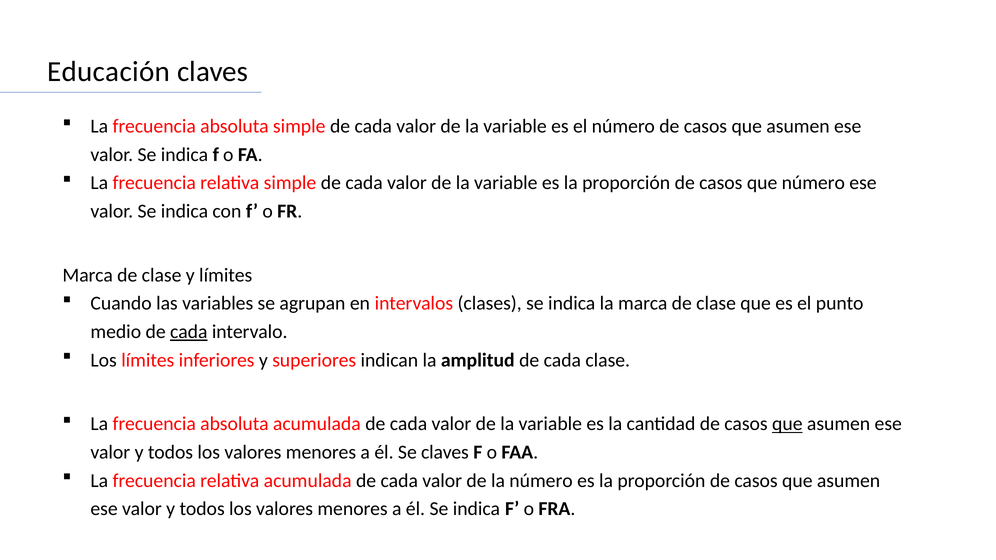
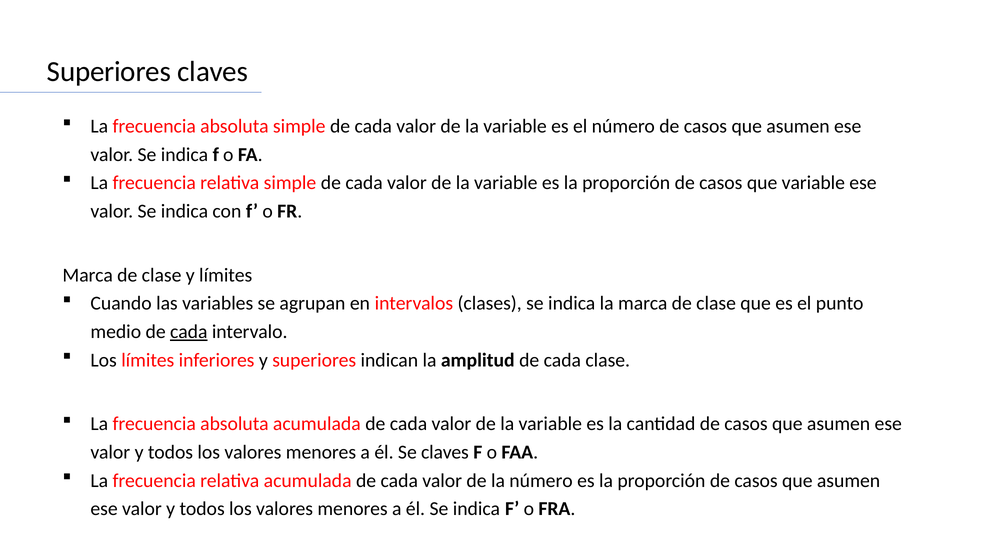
Educación at (109, 72): Educación -> Superiores
que número: número -> variable
que at (787, 424) underline: present -> none
